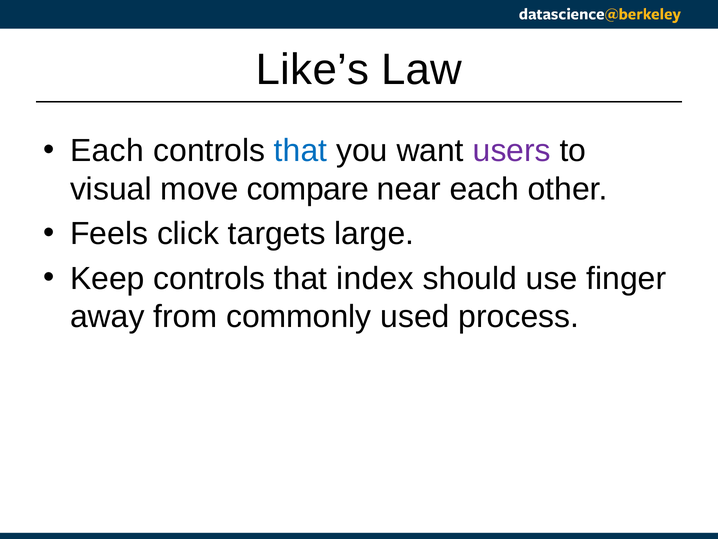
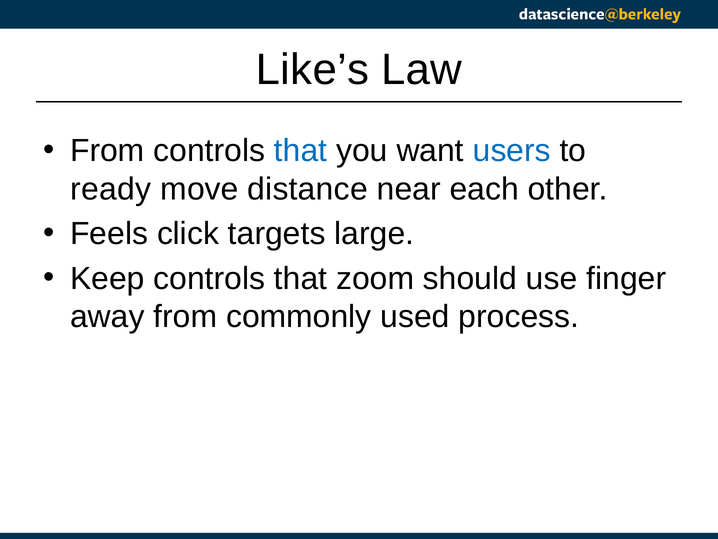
Each at (107, 151): Each -> From
users colour: purple -> blue
visual: visual -> ready
compare: compare -> distance
index: index -> zoom
